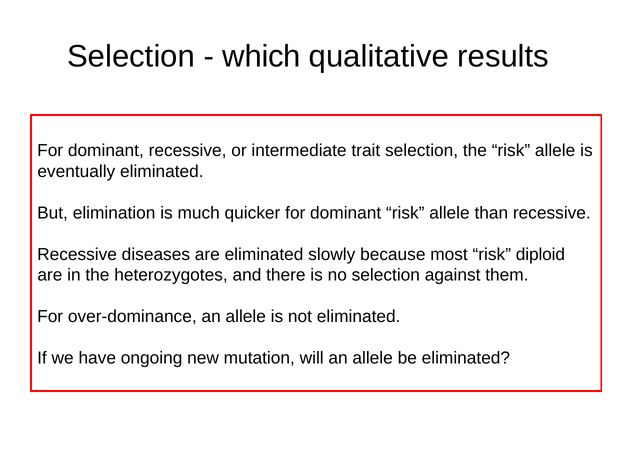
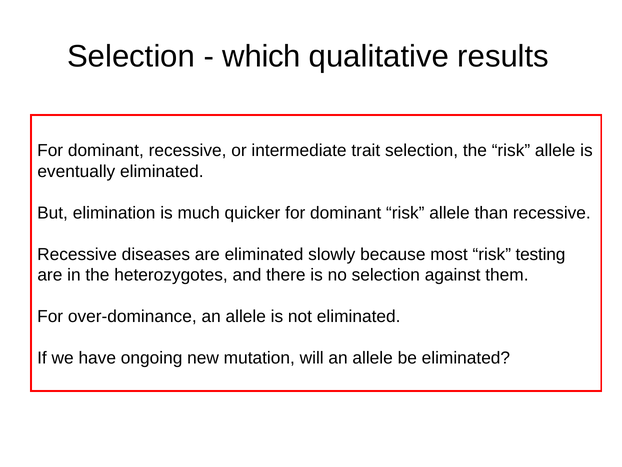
diploid: diploid -> testing
